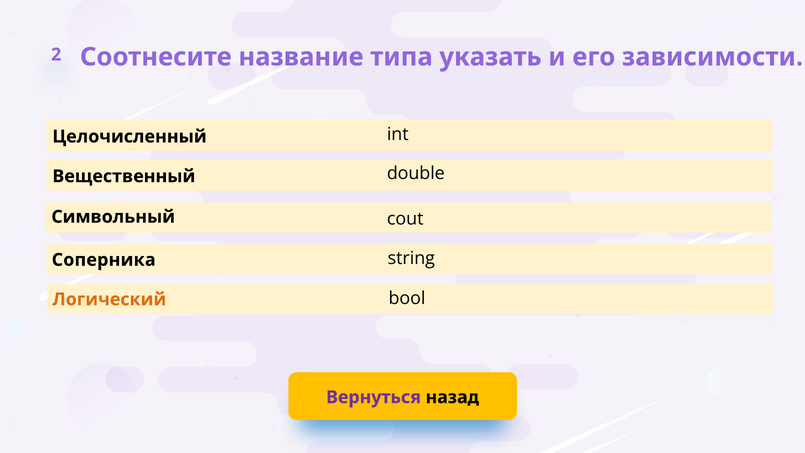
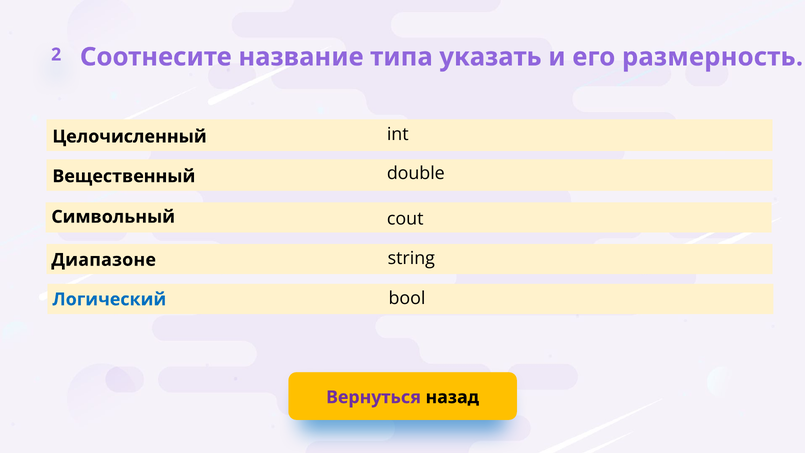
зависимости: зависимости -> размерность
Соперника: Соперника -> Диапазоне
Логический colour: orange -> blue
